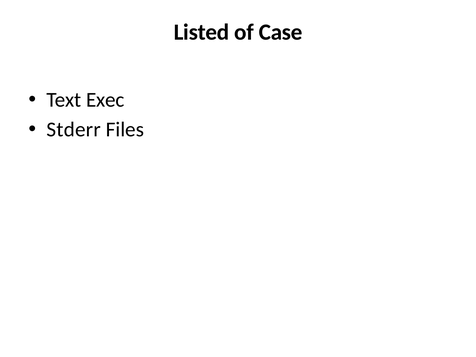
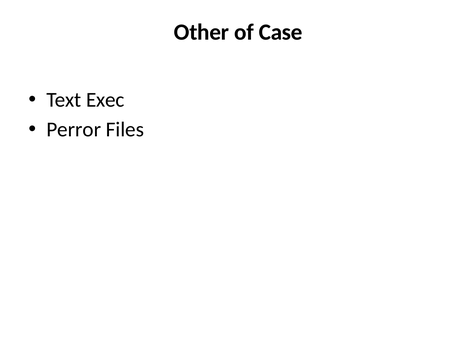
Listed: Listed -> Other
Stderr: Stderr -> Perror
